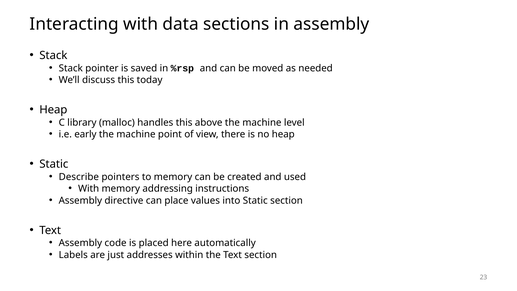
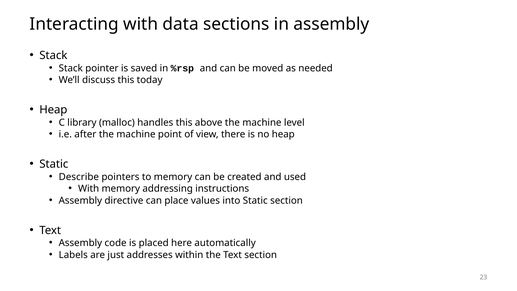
early: early -> after
